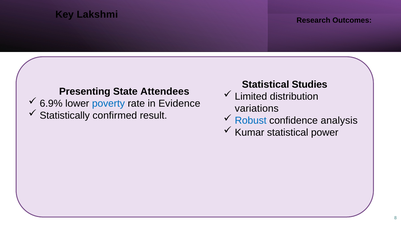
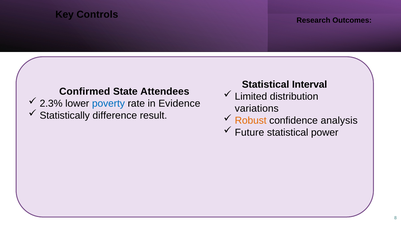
Lakshmi: Lakshmi -> Controls
Studies: Studies -> Interval
Presenting: Presenting -> Confirmed
6.9%: 6.9% -> 2.3%
confirmed: confirmed -> difference
Robust colour: blue -> orange
Kumar: Kumar -> Future
